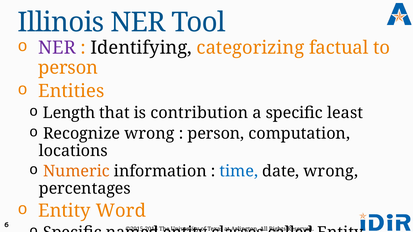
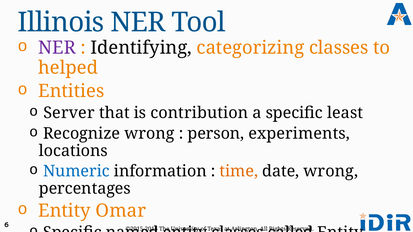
categorizing factual: factual -> classes
person at (68, 68): person -> helped
Length: Length -> Server
computation: computation -> experiments
Numeric colour: orange -> blue
time colour: blue -> orange
Word: Word -> Omar
